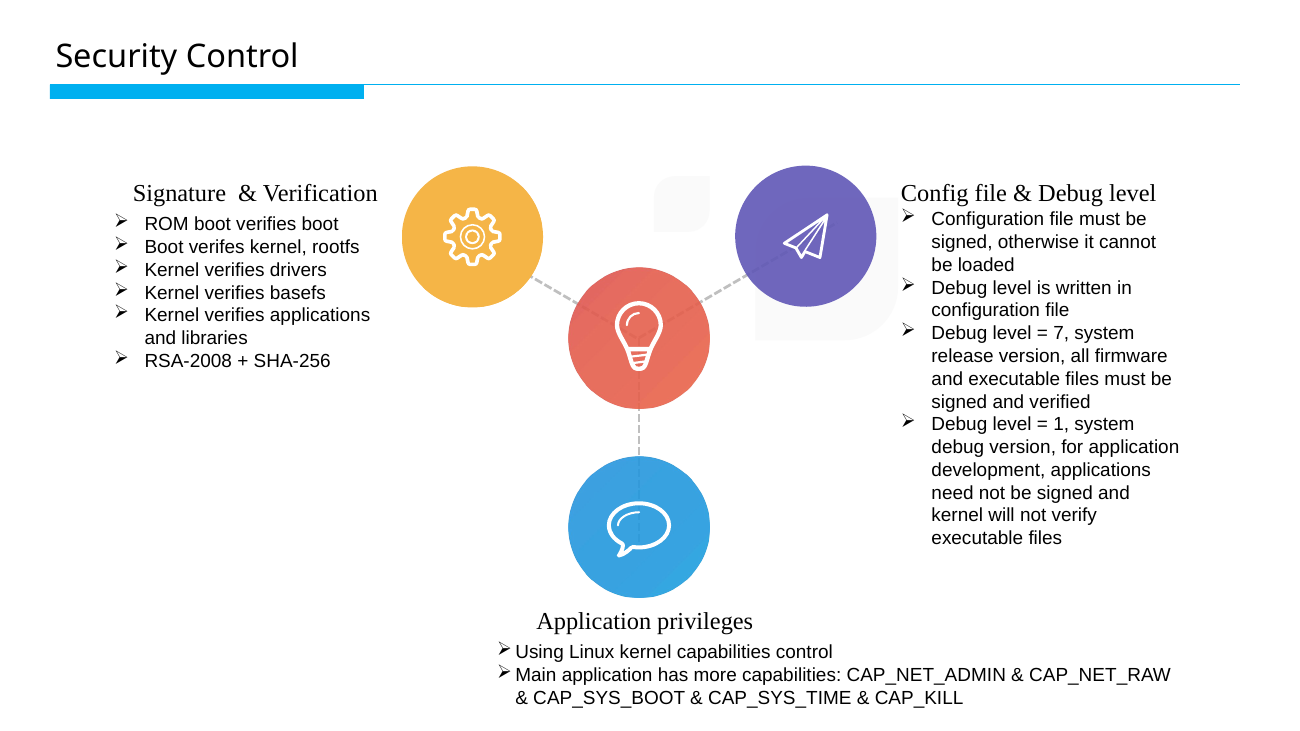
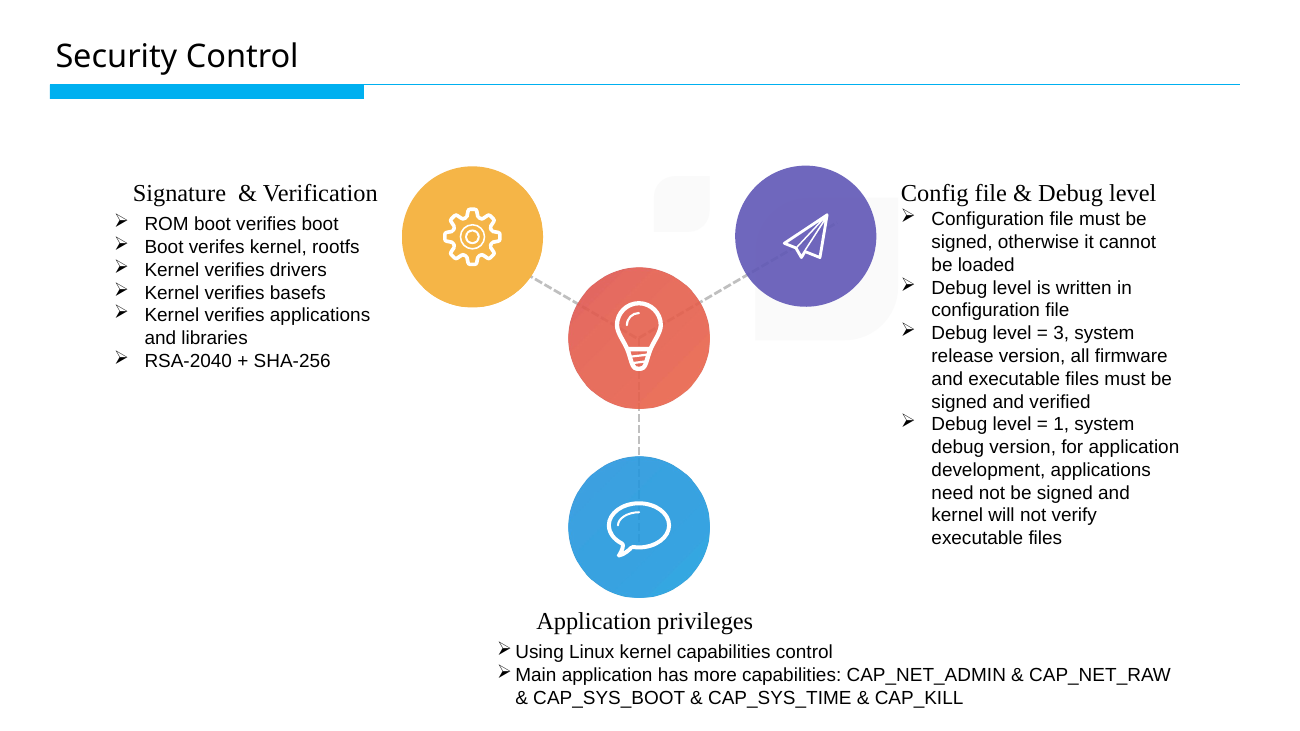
7: 7 -> 3
RSA-2008: RSA-2008 -> RSA-2040
